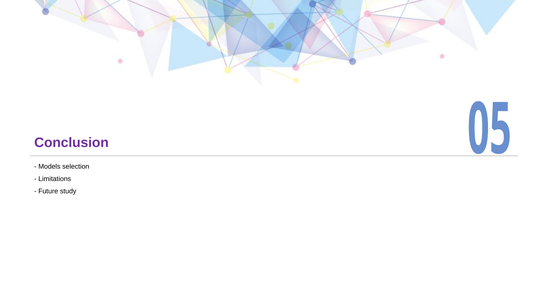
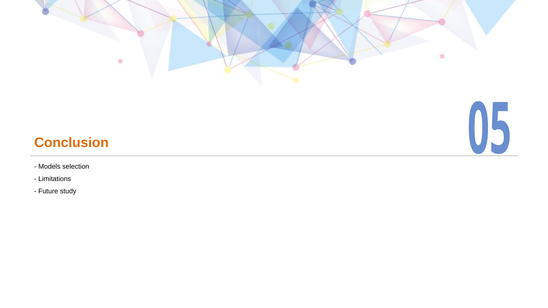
Conclusion colour: purple -> orange
